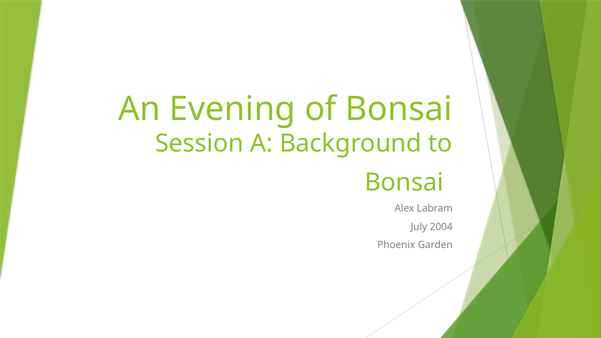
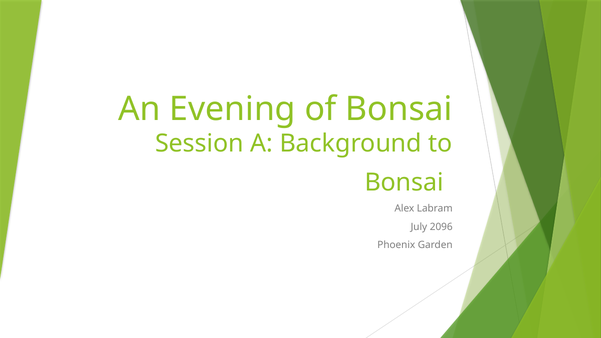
2004: 2004 -> 2096
